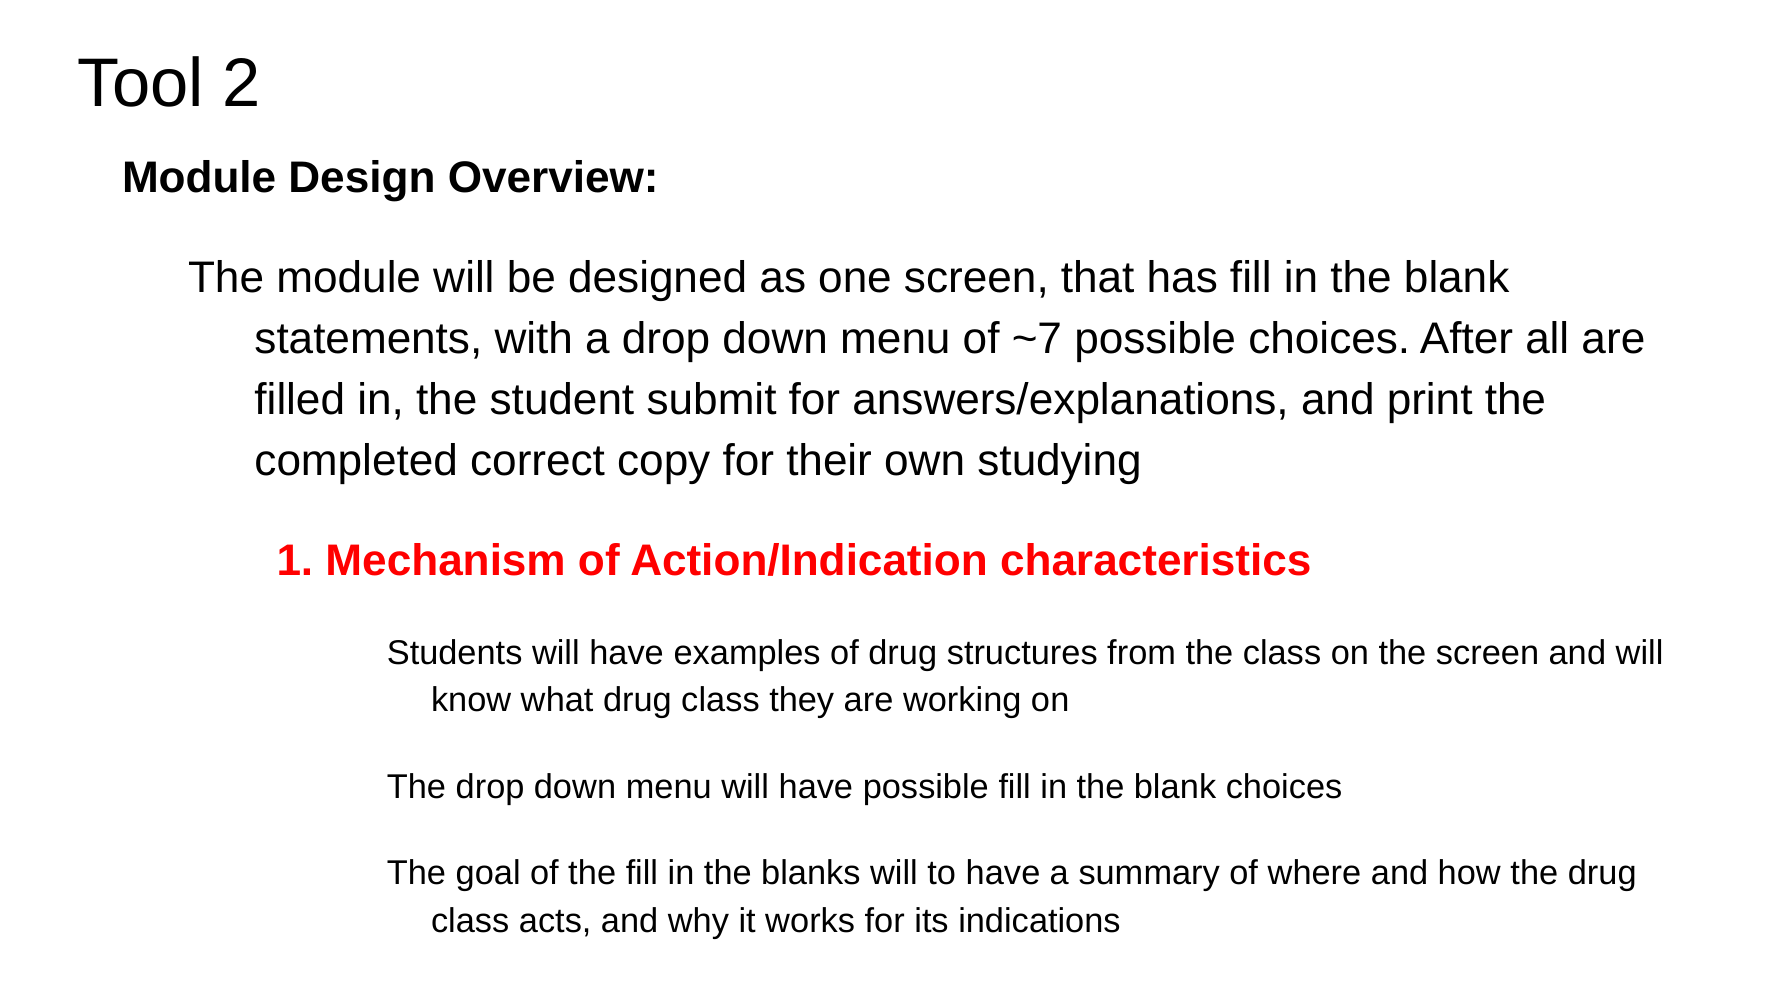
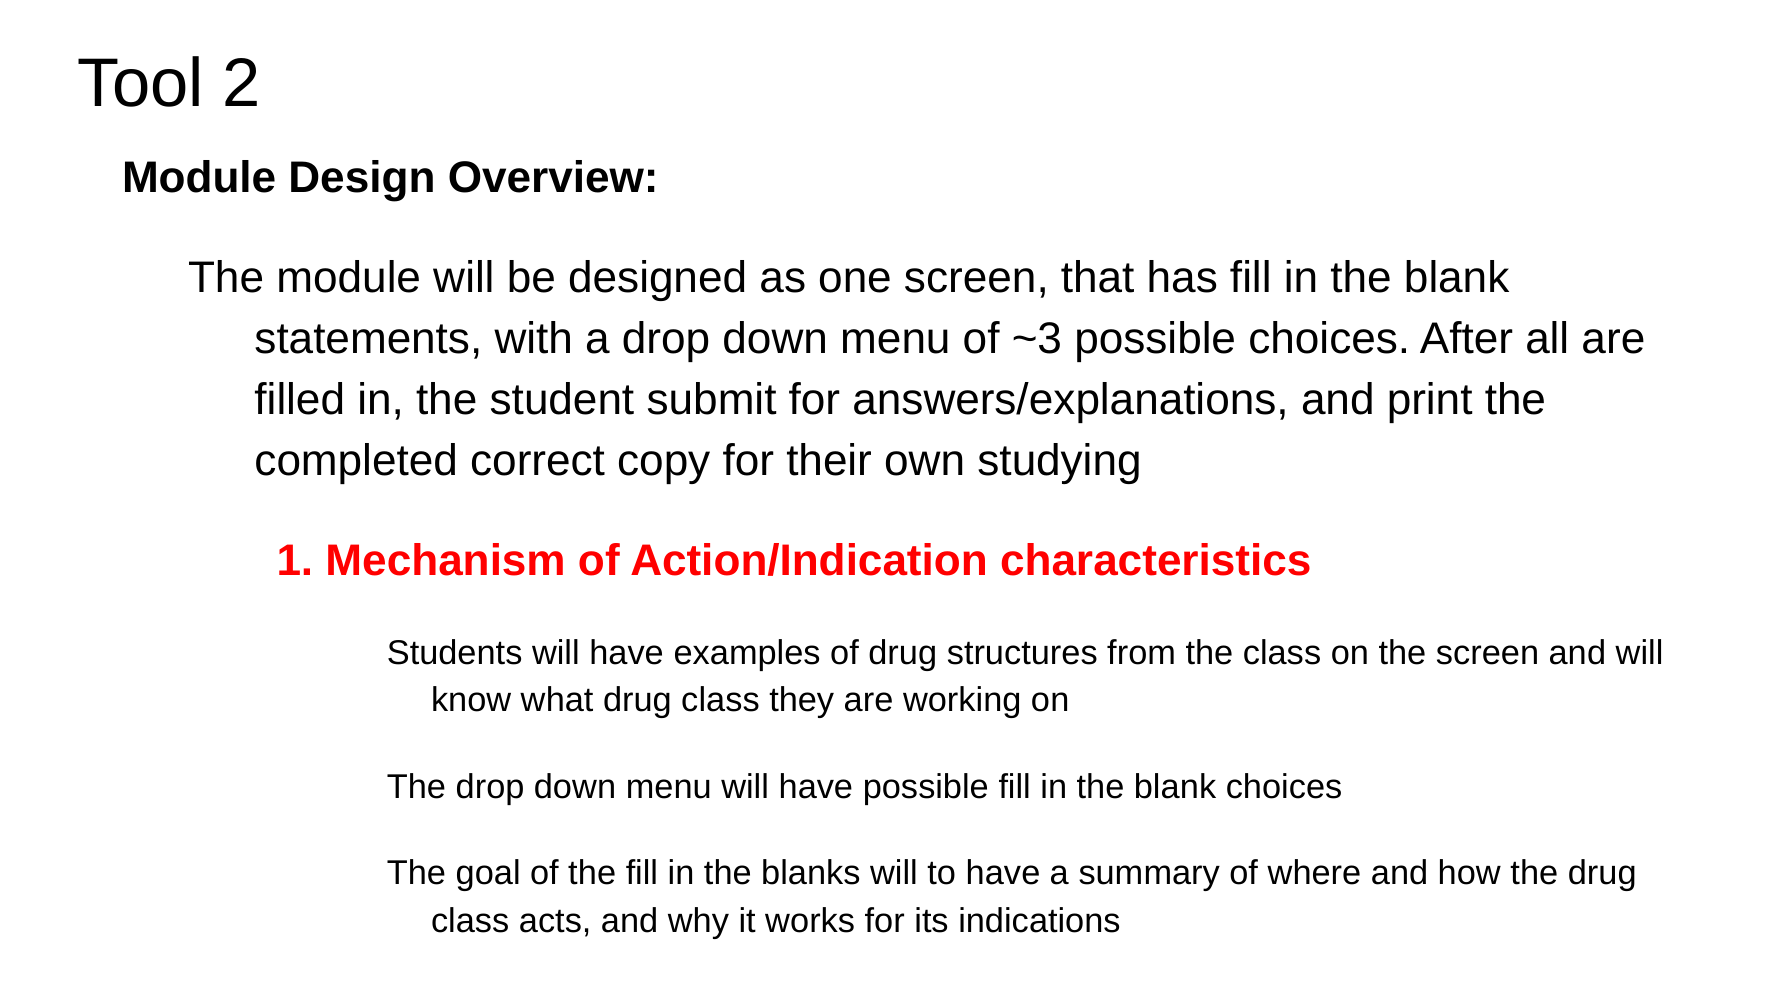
~7: ~7 -> ~3
